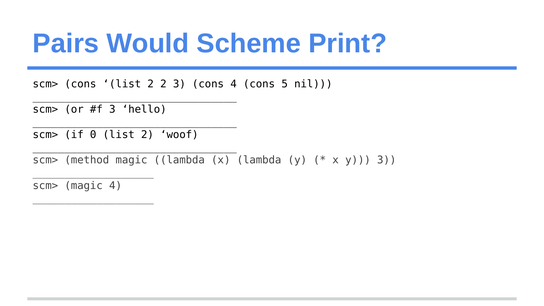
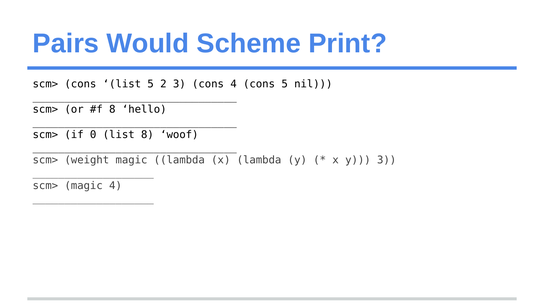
cons list 2: 2 -> 5
3 at (112, 109): 3 -> 8
0 list 2: 2 -> 8
method: method -> weight
